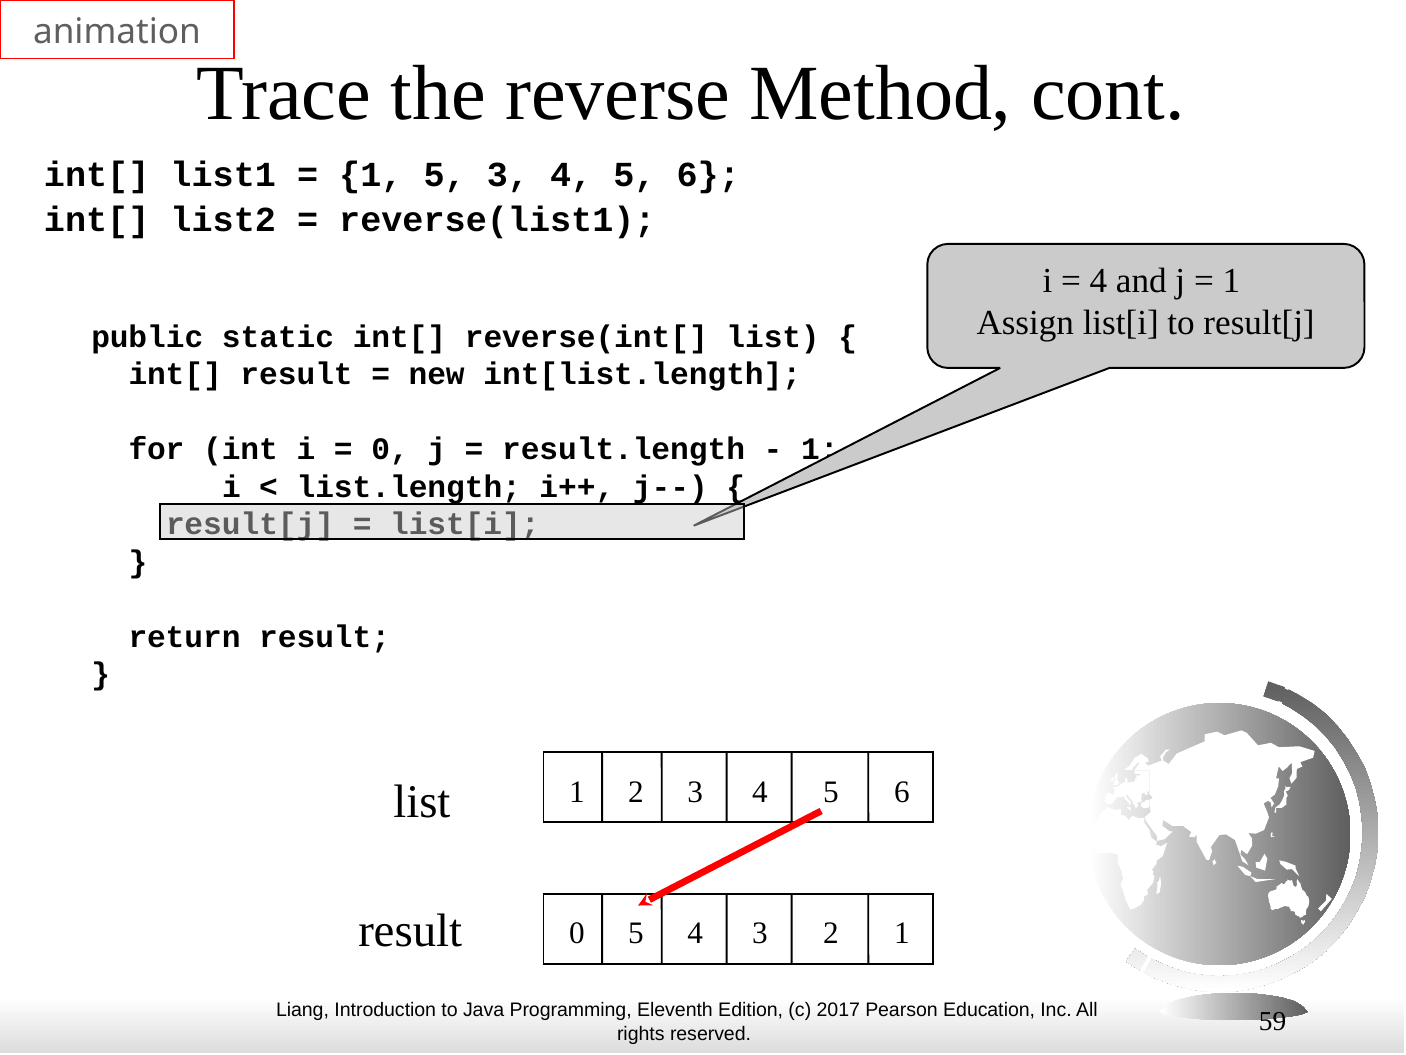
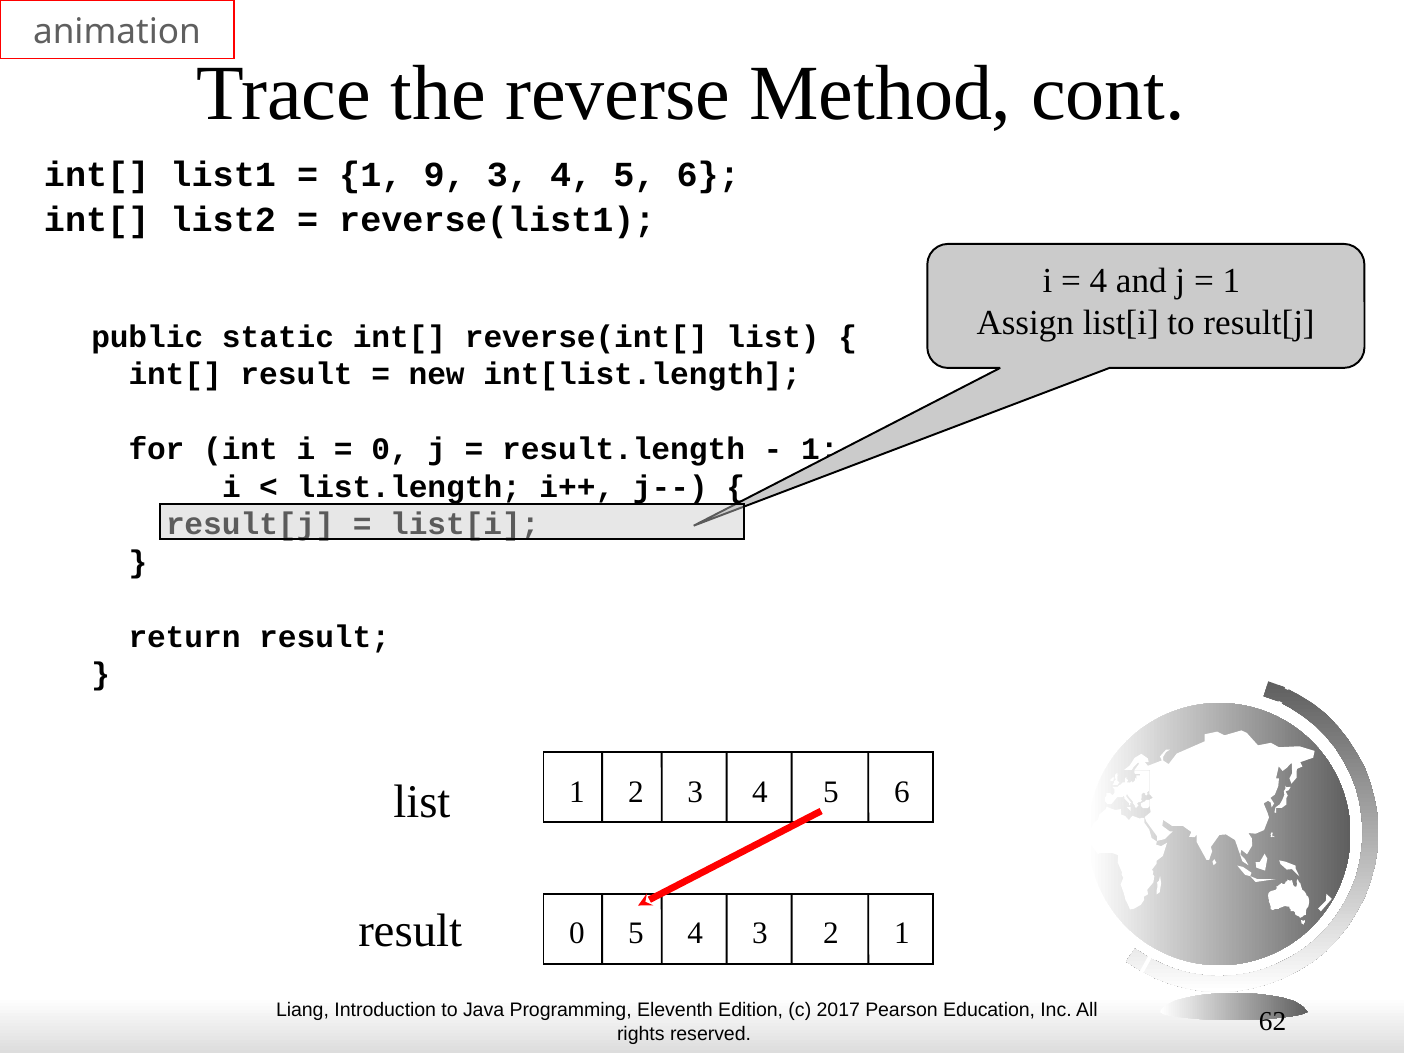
1 5: 5 -> 9
59: 59 -> 62
